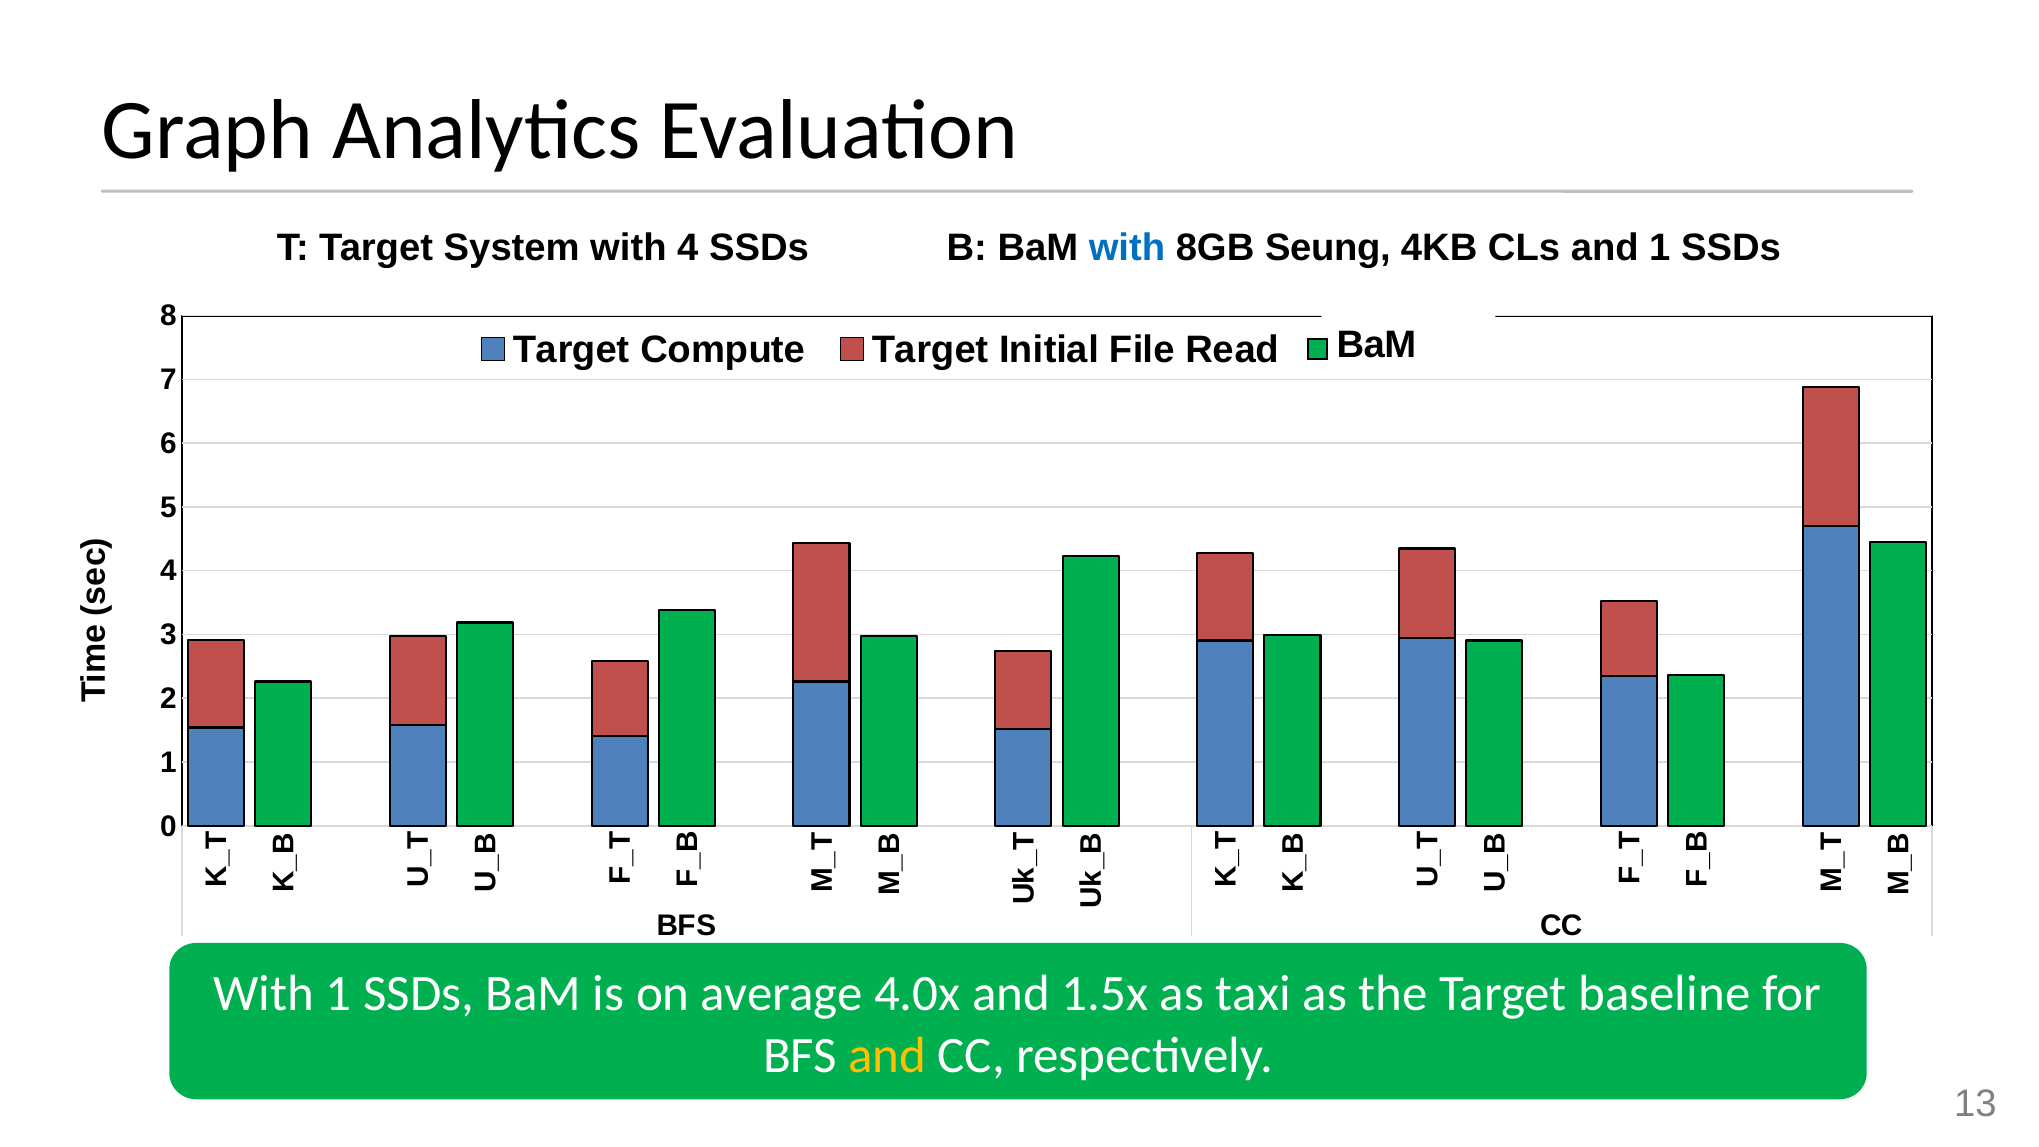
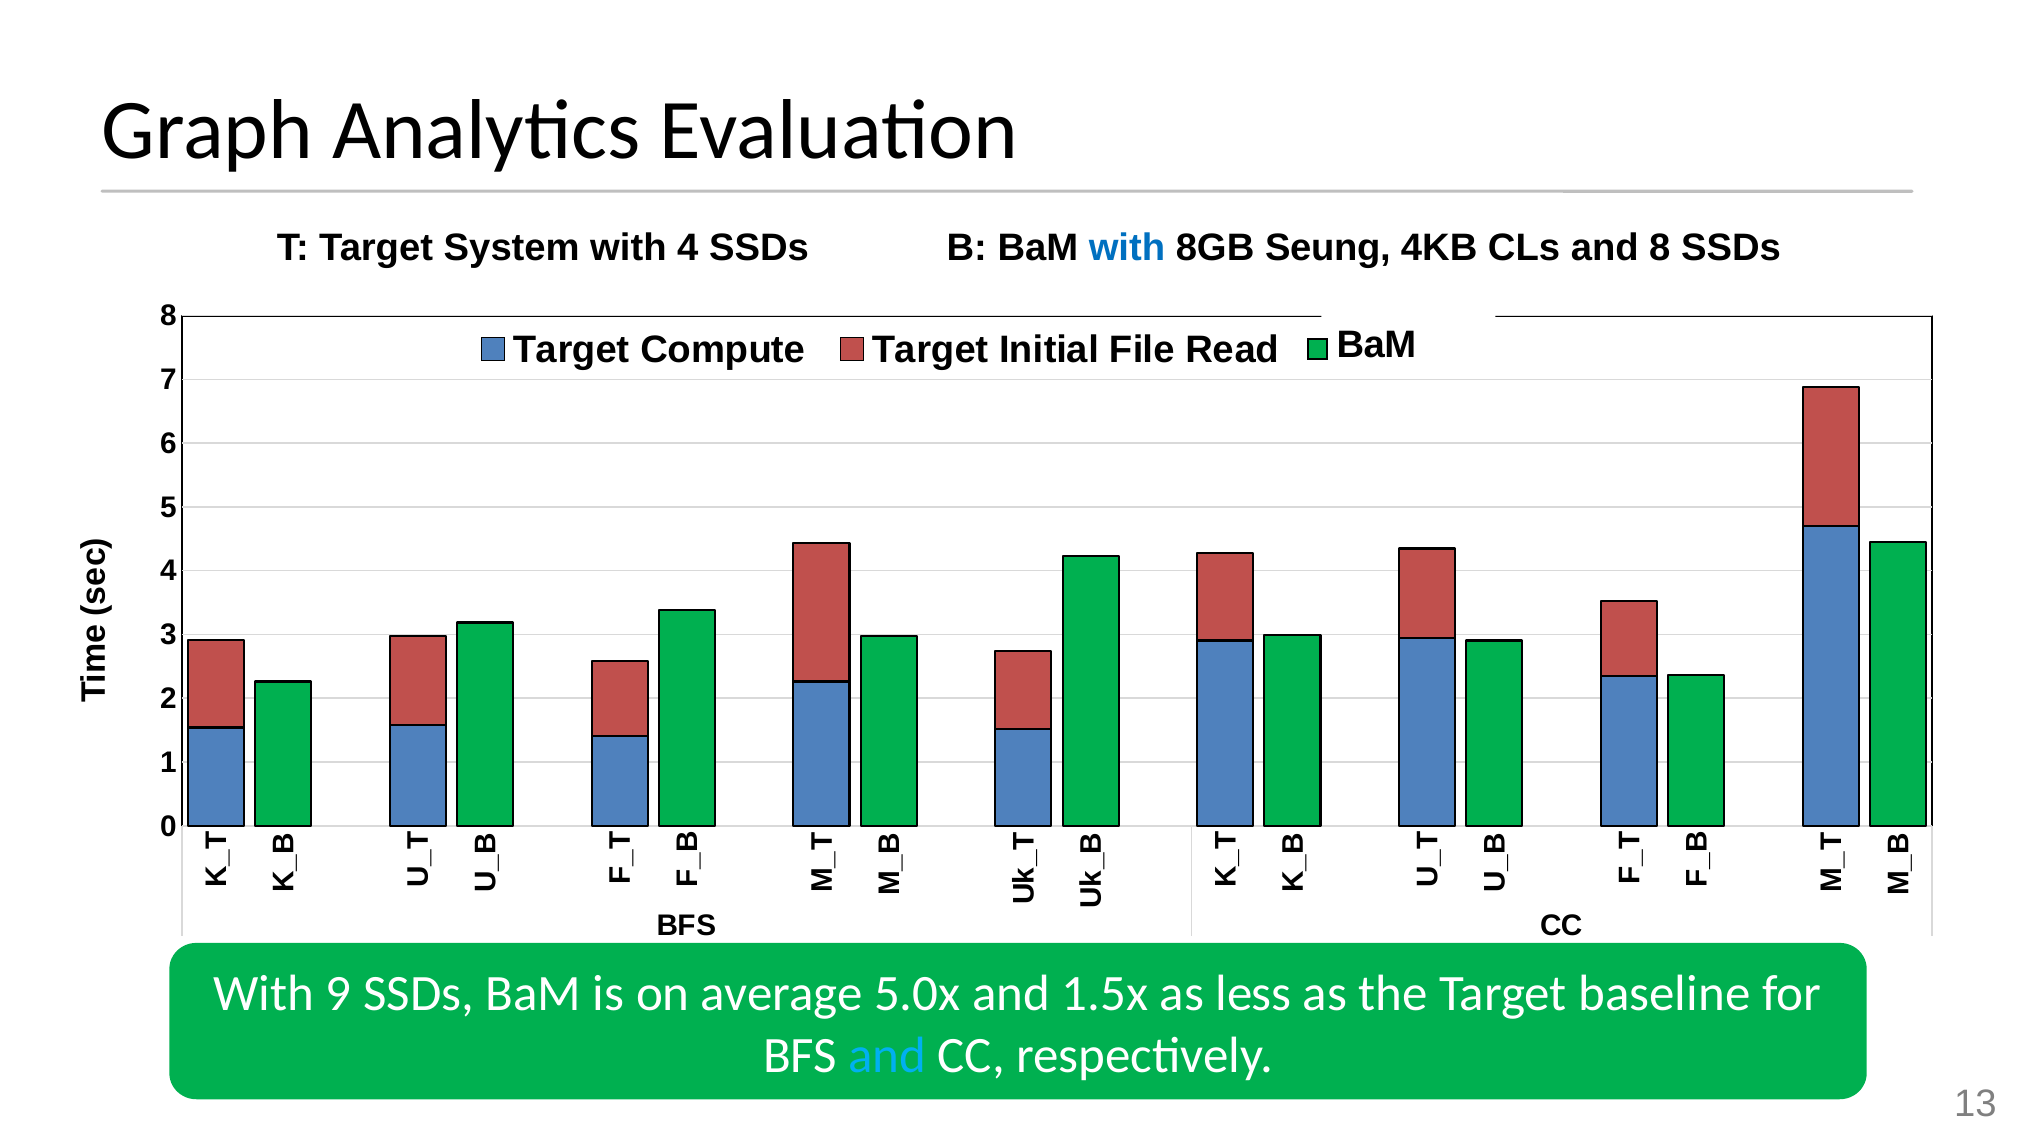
and 1: 1 -> 8
With 1: 1 -> 9
4.0x: 4.0x -> 5.0x
taxi: taxi -> less
and at (887, 1055) colour: yellow -> light blue
